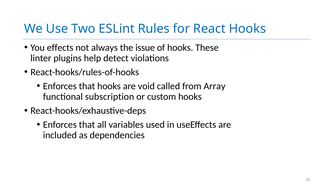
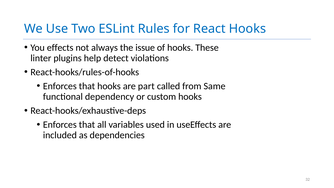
void: void -> part
Array: Array -> Same
subscription: subscription -> dependency
